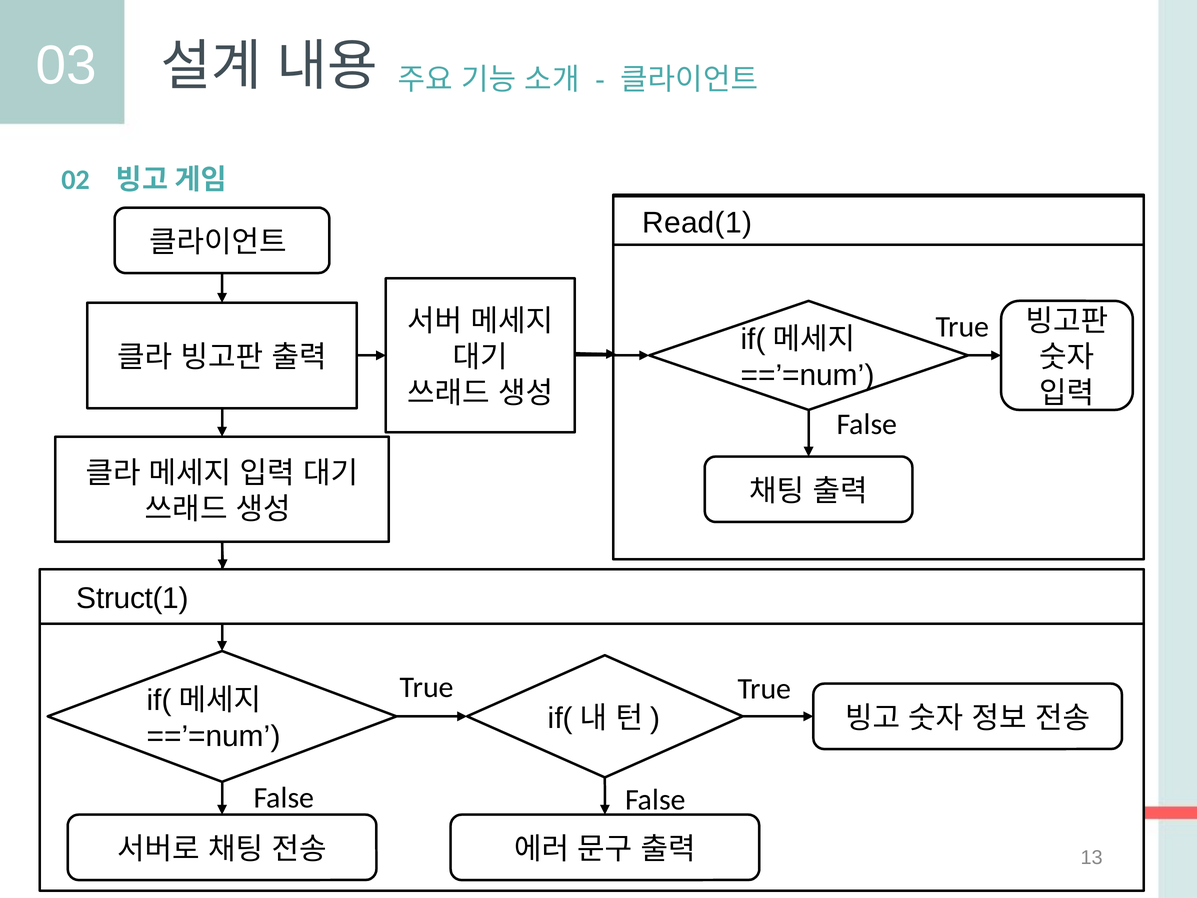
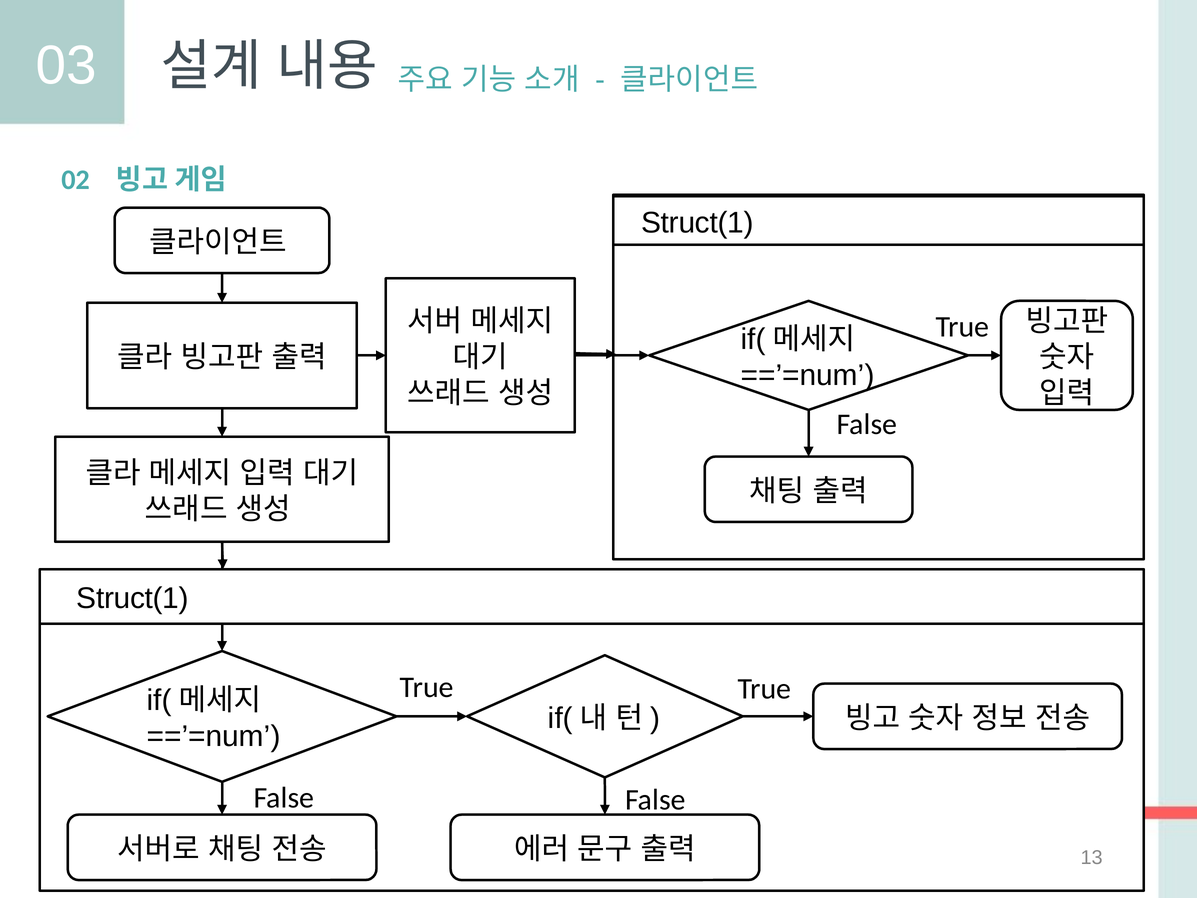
Read(1 at (697, 223): Read(1 -> Struct(1
